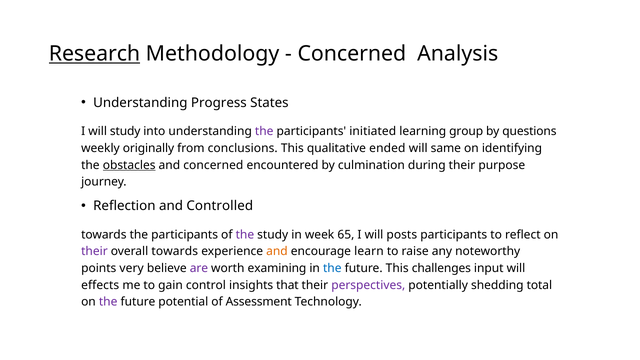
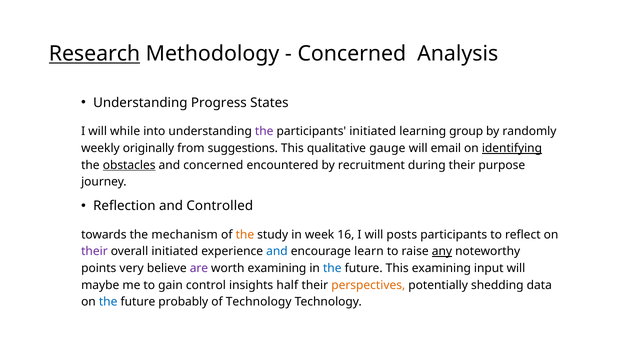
will study: study -> while
questions: questions -> randomly
conclusions: conclusions -> suggestions
ended: ended -> gauge
same: same -> email
identifying underline: none -> present
culmination: culmination -> recruitment
towards the participants: participants -> mechanism
the at (245, 235) colour: purple -> orange
65: 65 -> 16
overall towards: towards -> initiated
and at (277, 251) colour: orange -> blue
any underline: none -> present
This challenges: challenges -> examining
effects: effects -> maybe
that: that -> half
perspectives colour: purple -> orange
total: total -> data
the at (108, 302) colour: purple -> blue
potential: potential -> probably
of Assessment: Assessment -> Technology
